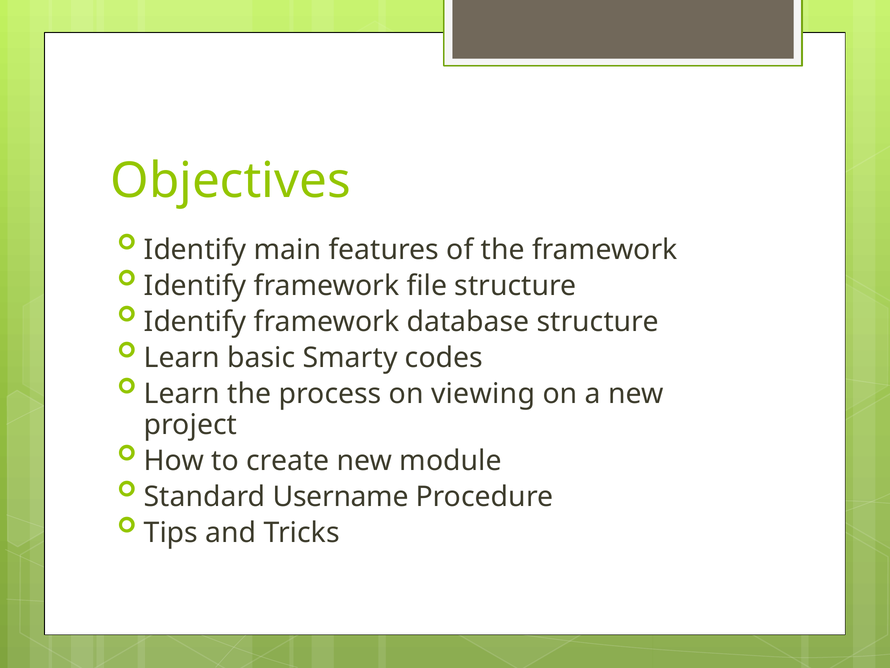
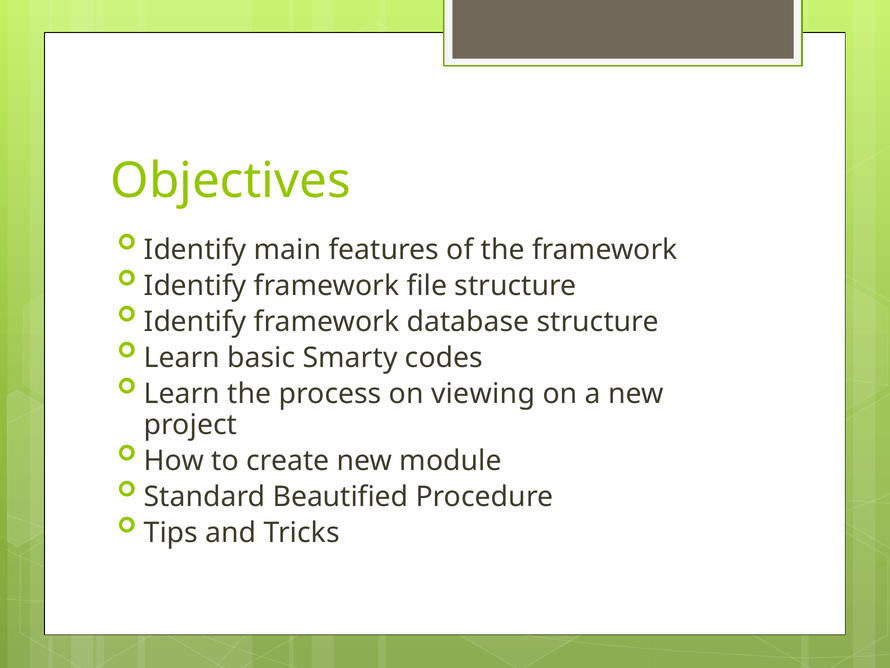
Username: Username -> Beautified
